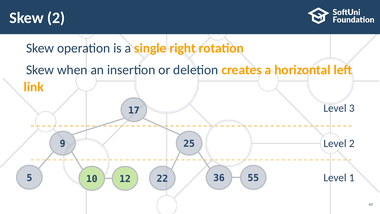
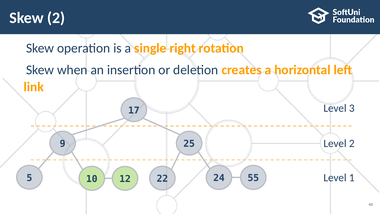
36: 36 -> 24
